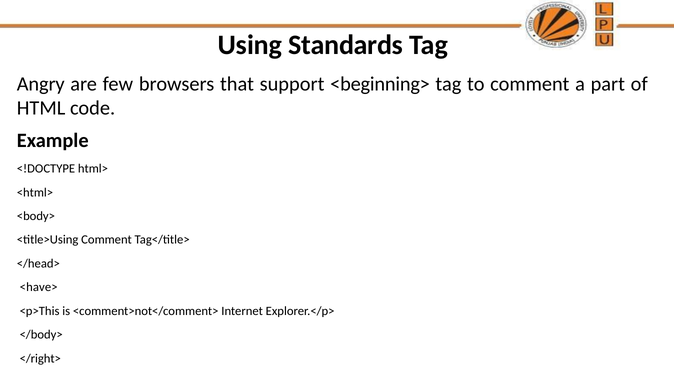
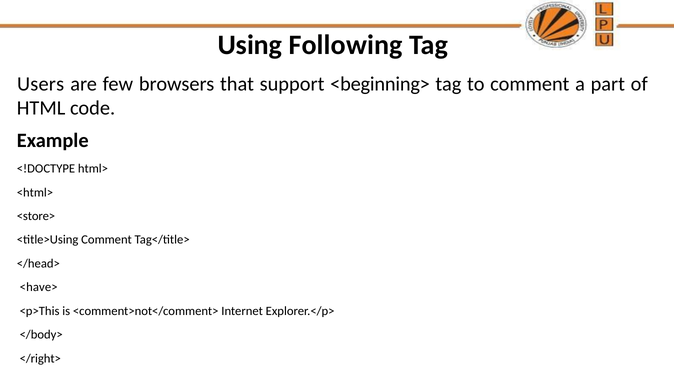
Standards: Standards -> Following
Angry: Angry -> Users
<body>: <body> -> <store>
